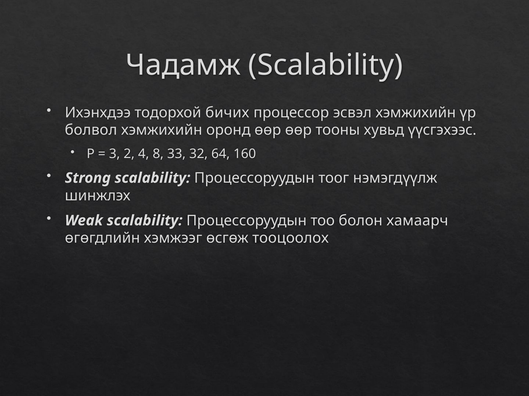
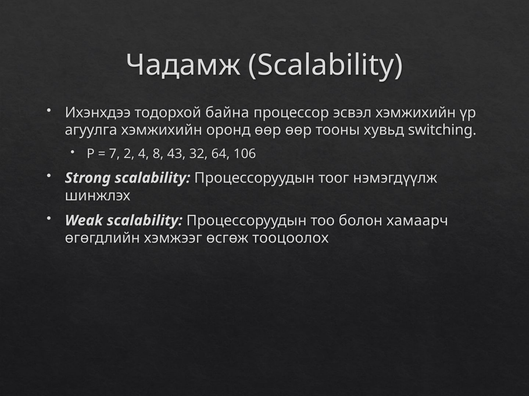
бичих: бичих -> байна
болвол: болвол -> агуулга
үүсгэхээс: үүсгэхээс -> switching
3: 3 -> 7
33: 33 -> 43
160: 160 -> 106
